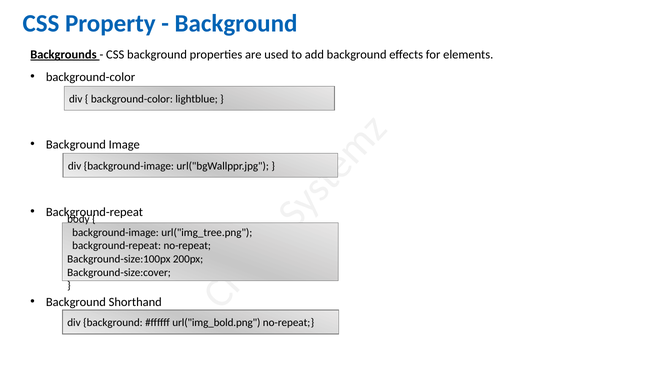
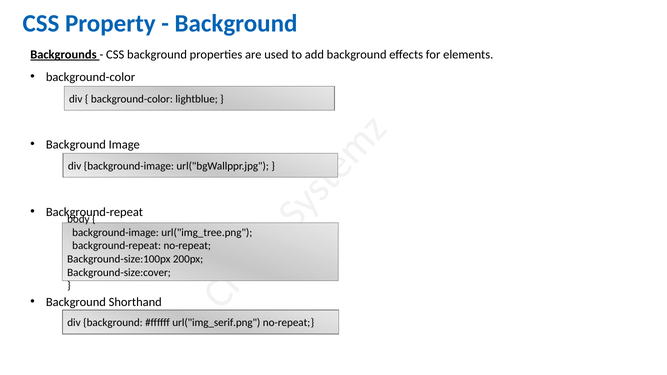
url("img_bold.png: url("img_bold.png -> url("img_serif.png
